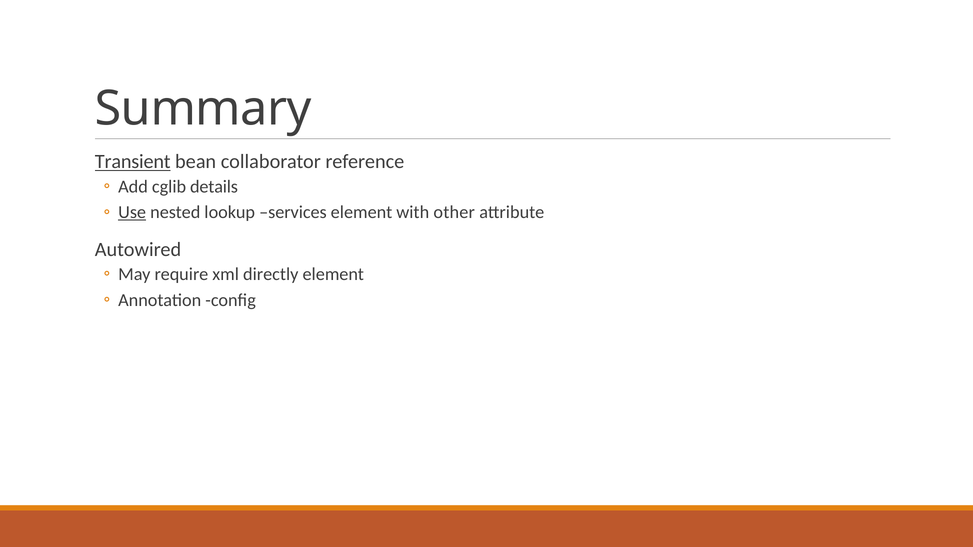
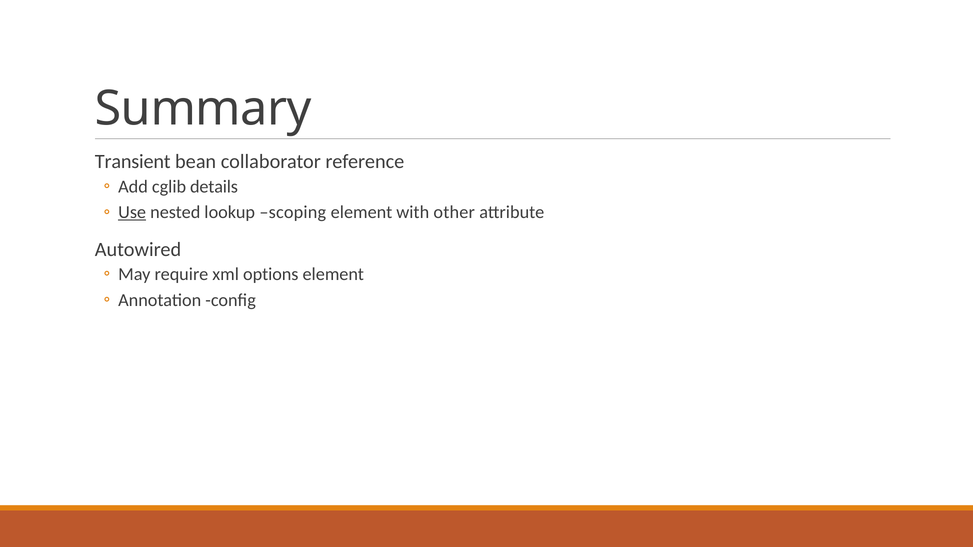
Transient underline: present -> none
services: services -> scoping
directly: directly -> options
